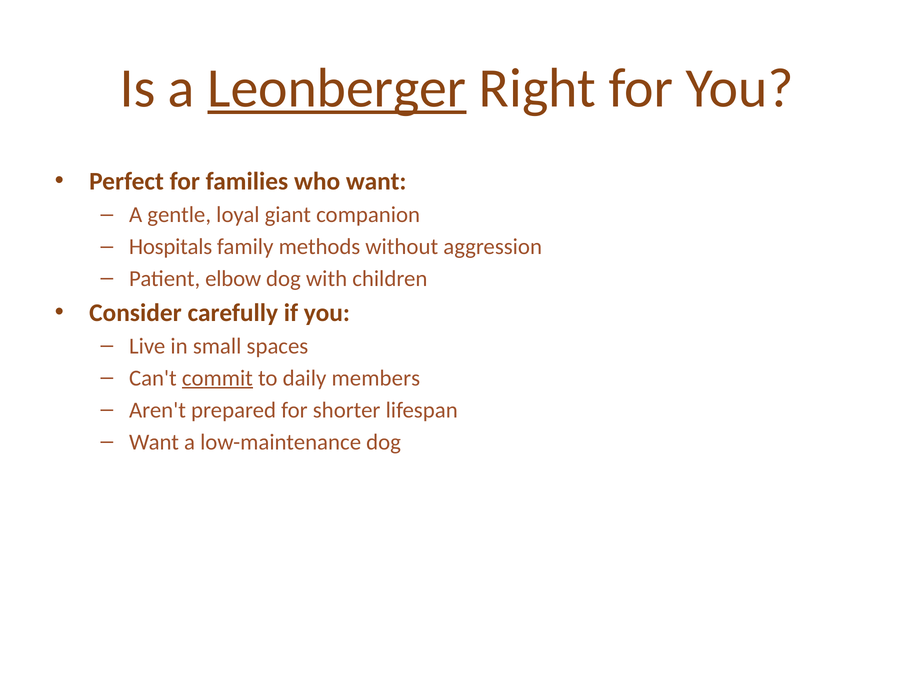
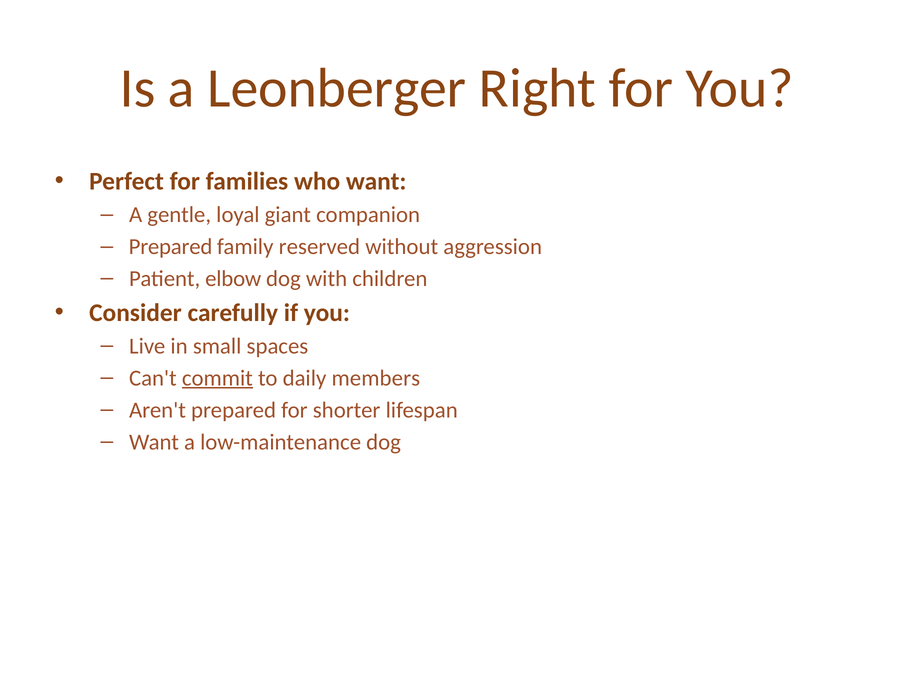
Leonberger underline: present -> none
Hospitals at (171, 247): Hospitals -> Prepared
methods: methods -> reserved
